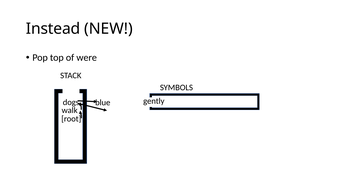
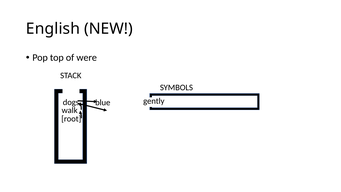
Instead: Instead -> English
